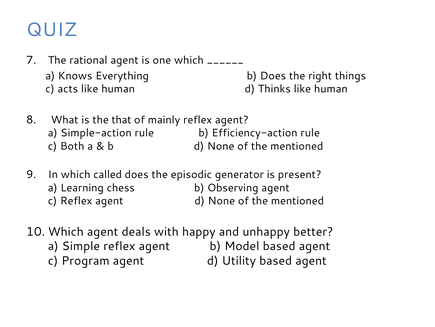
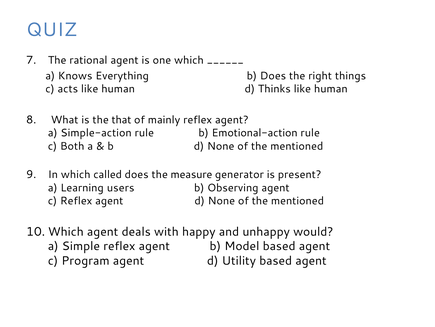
Efficiency-action: Efficiency-action -> Emotional-action
episodic: episodic -> measure
chess: chess -> users
better: better -> would
